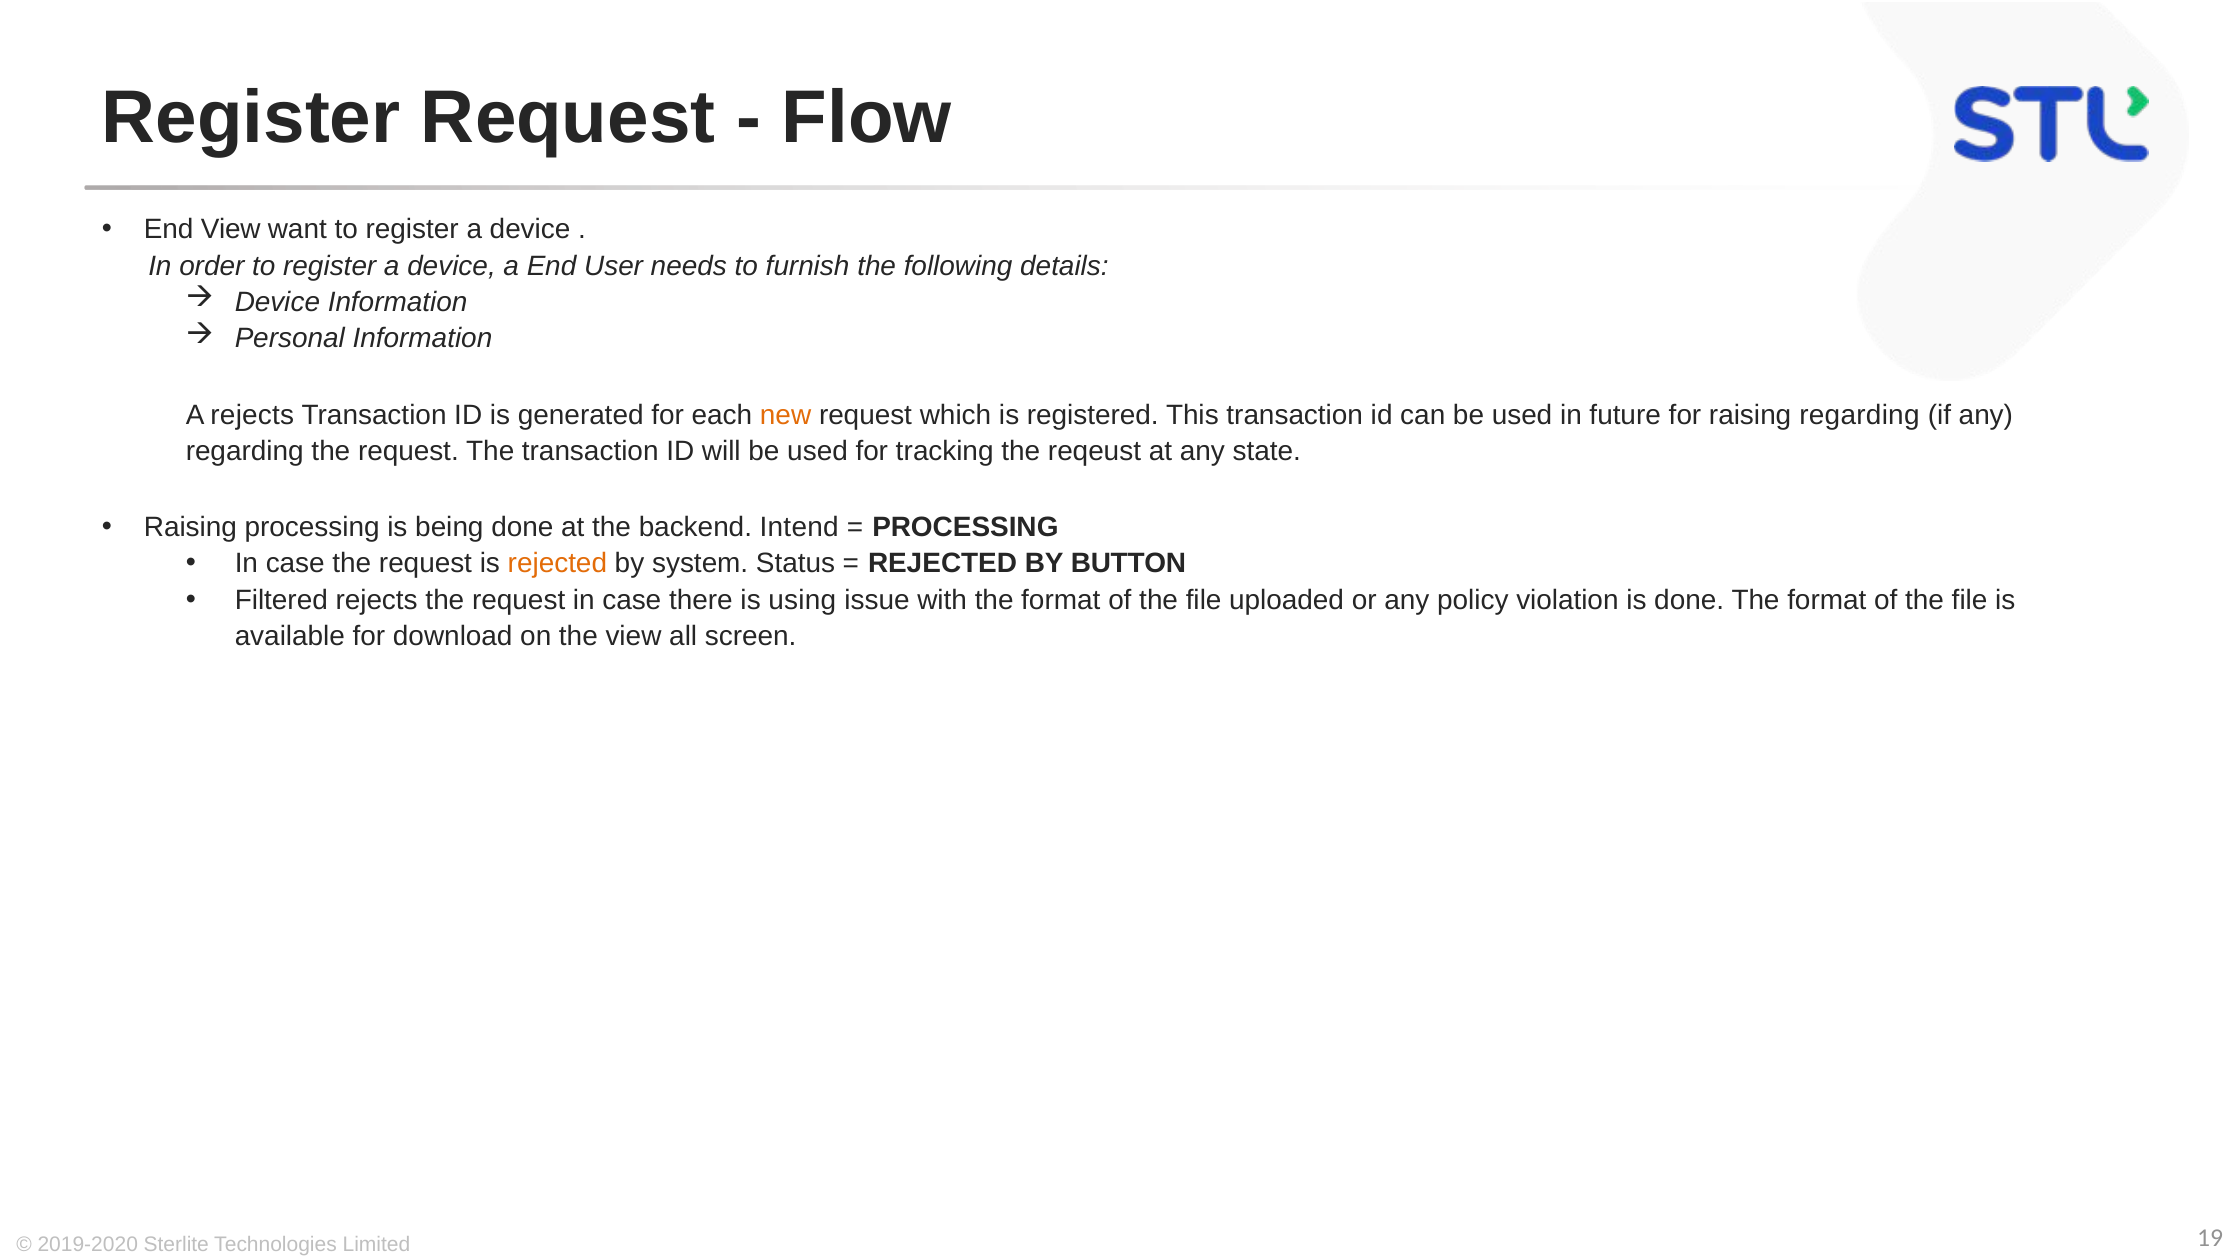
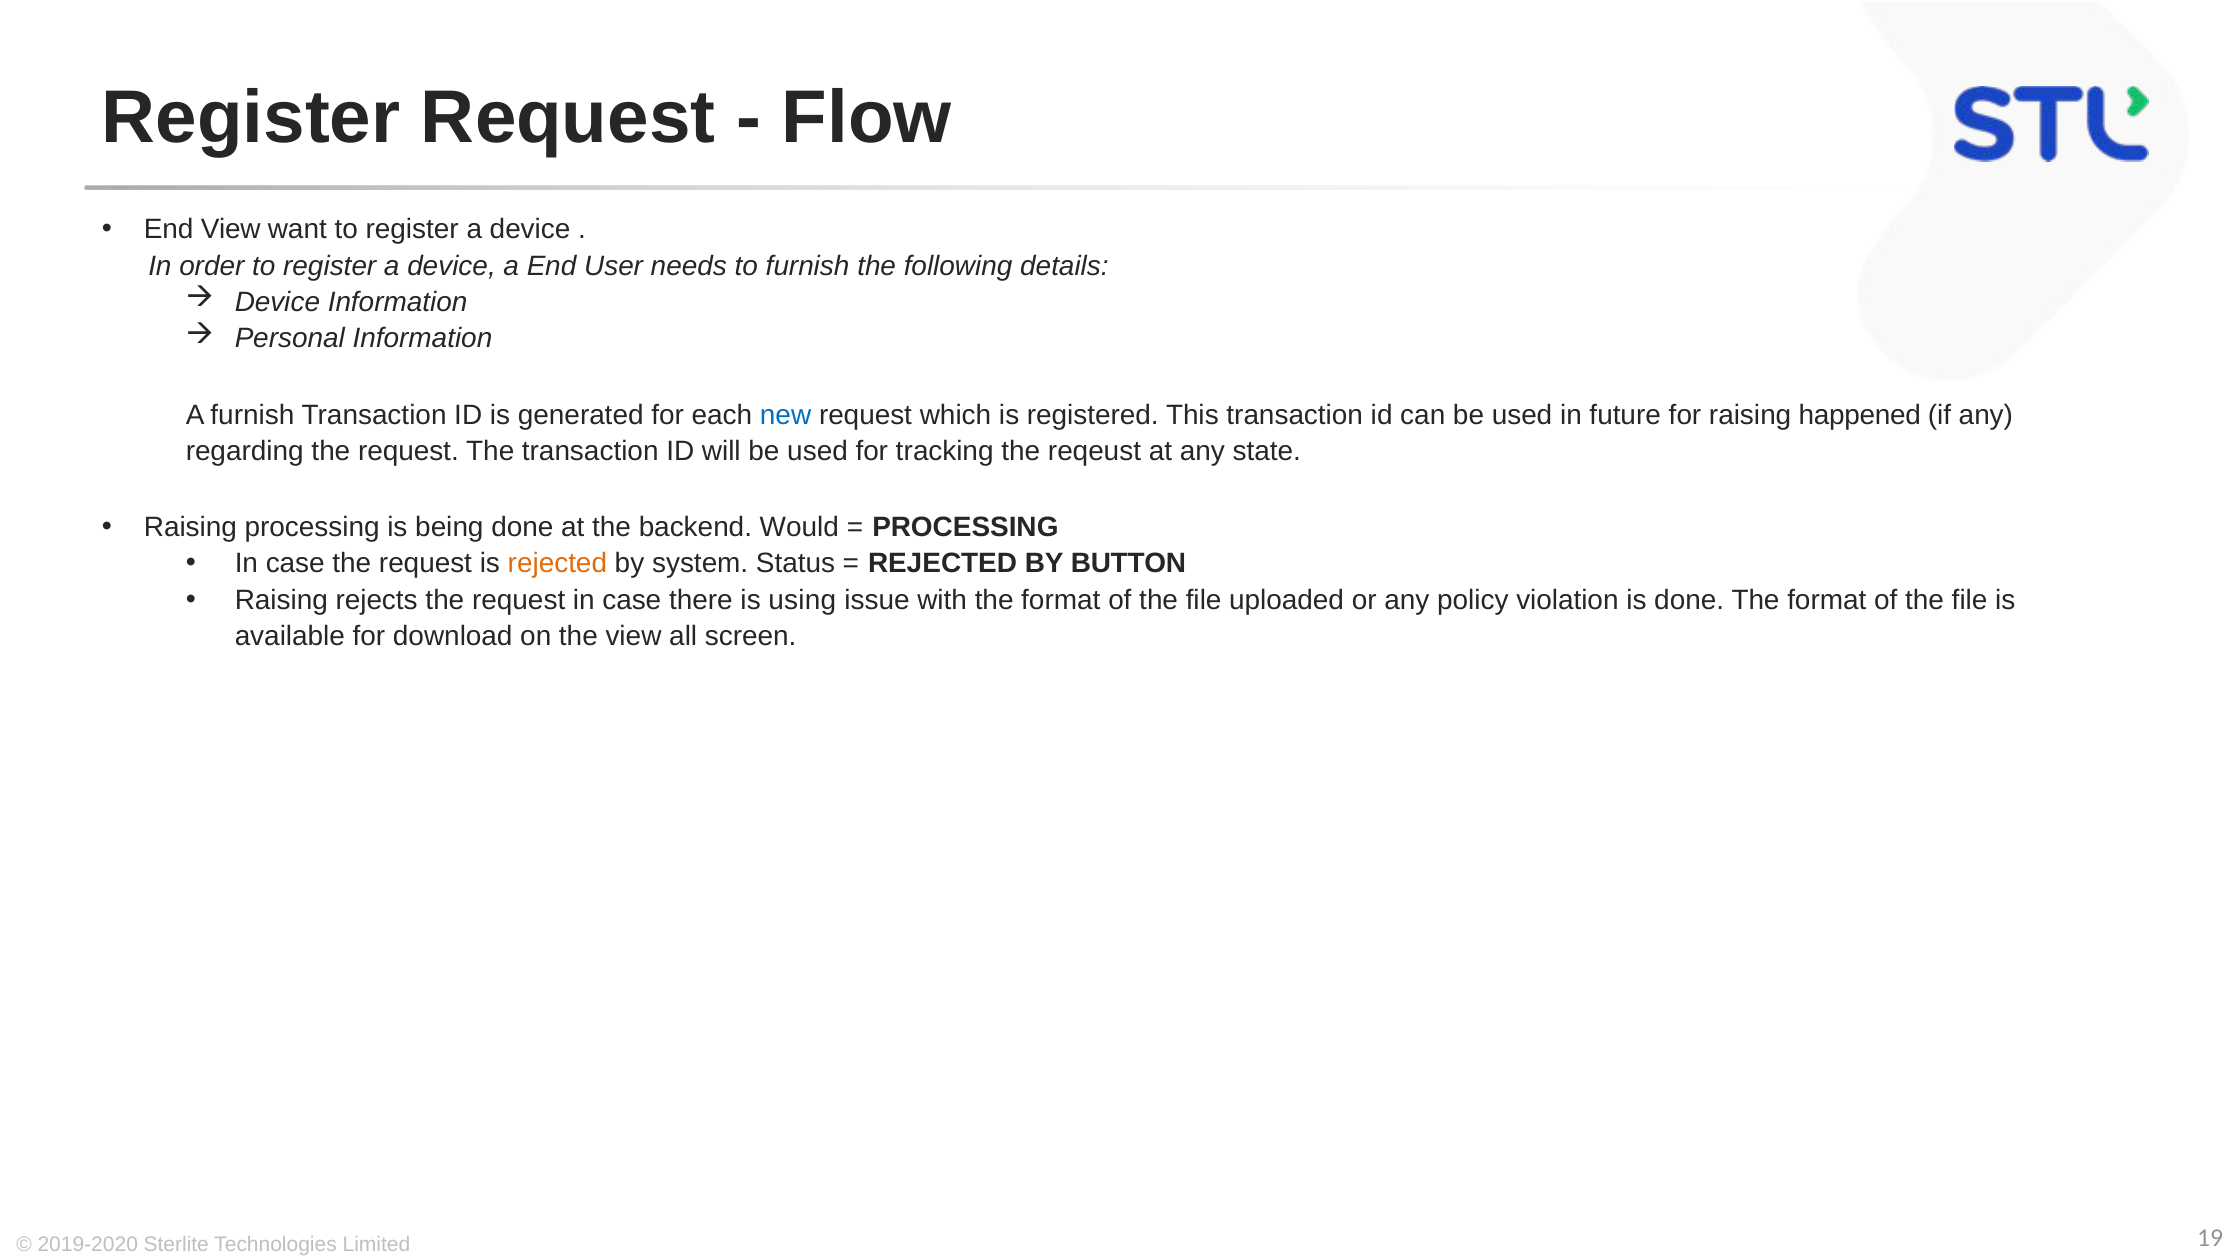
A rejects: rejects -> furnish
new colour: orange -> blue
raising regarding: regarding -> happened
Intend: Intend -> Would
Filtered at (281, 600): Filtered -> Raising
